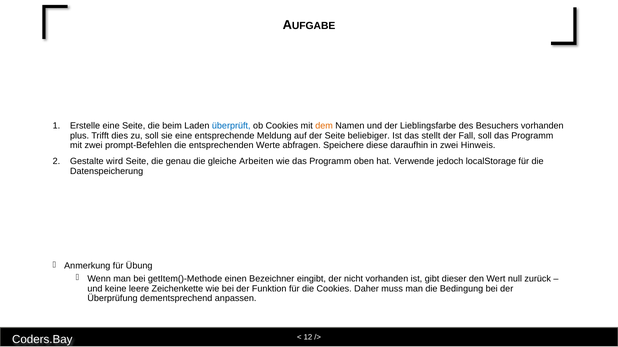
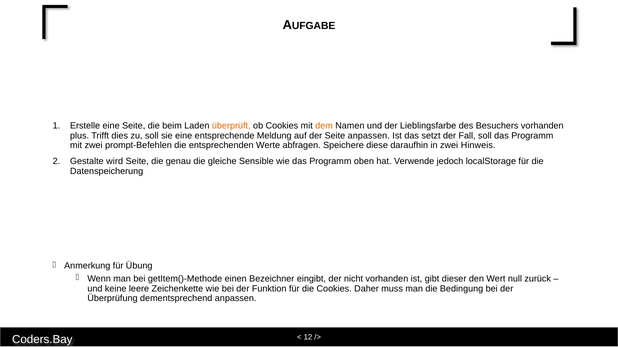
überprüft colour: blue -> orange
Seite beliebiger: beliebiger -> anpassen
stellt: stellt -> setzt
Arbeiten: Arbeiten -> Sensible
